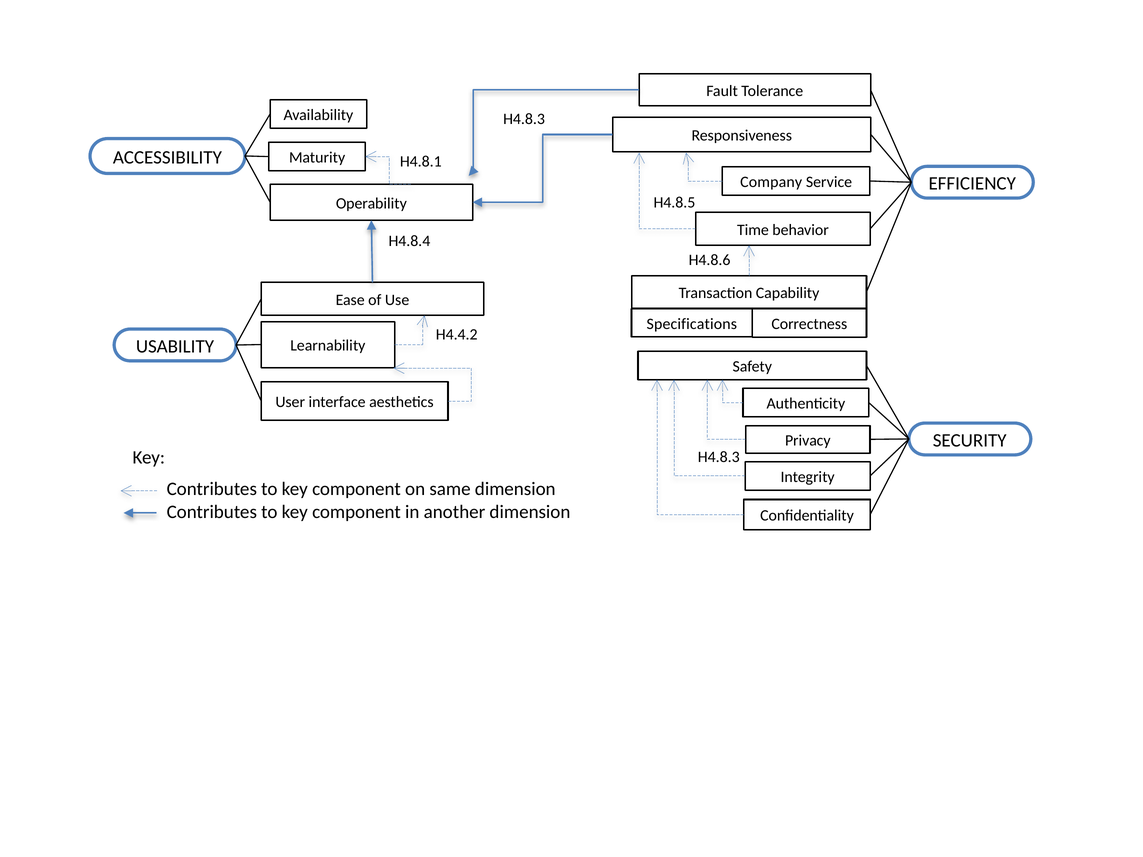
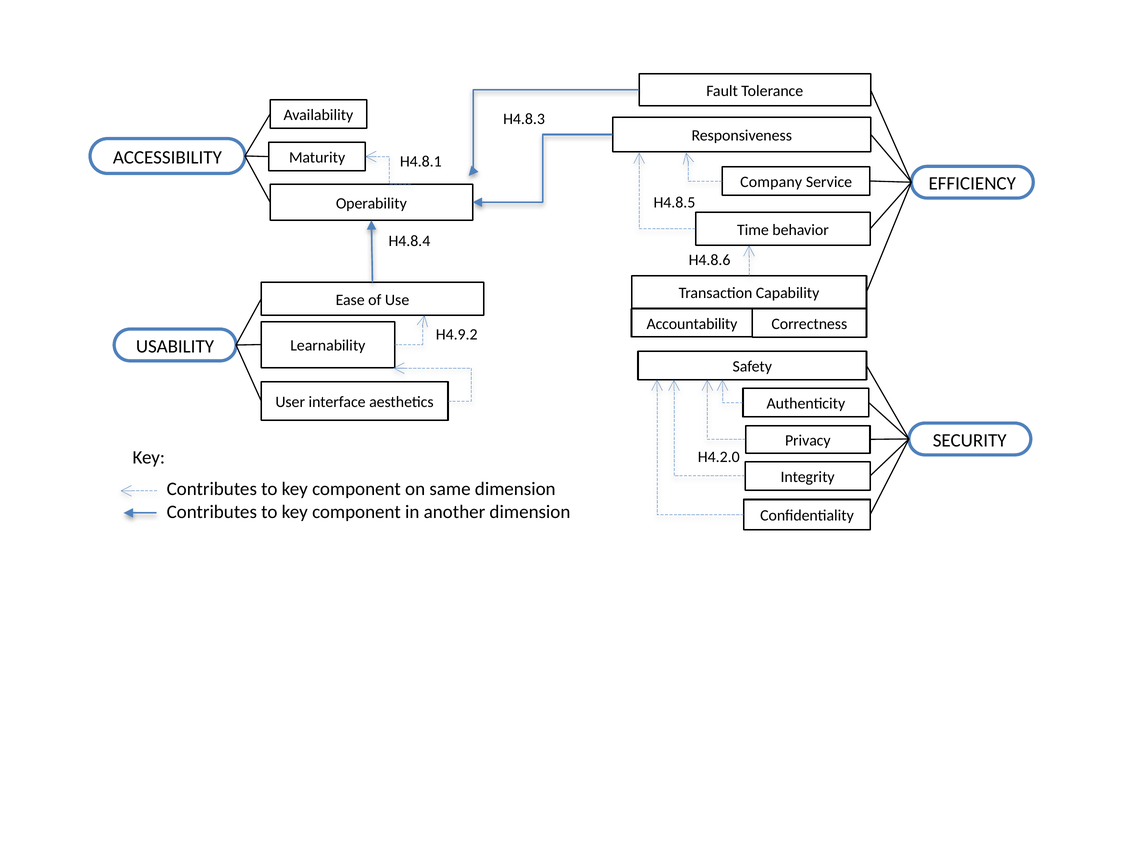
Specifications: Specifications -> Accountability
H4.4.2: H4.4.2 -> H4.9.2
H4.8.3 at (719, 457): H4.8.3 -> H4.2.0
